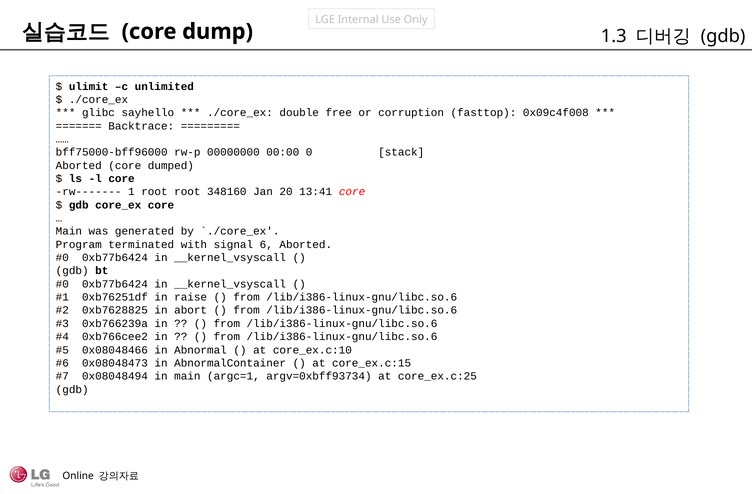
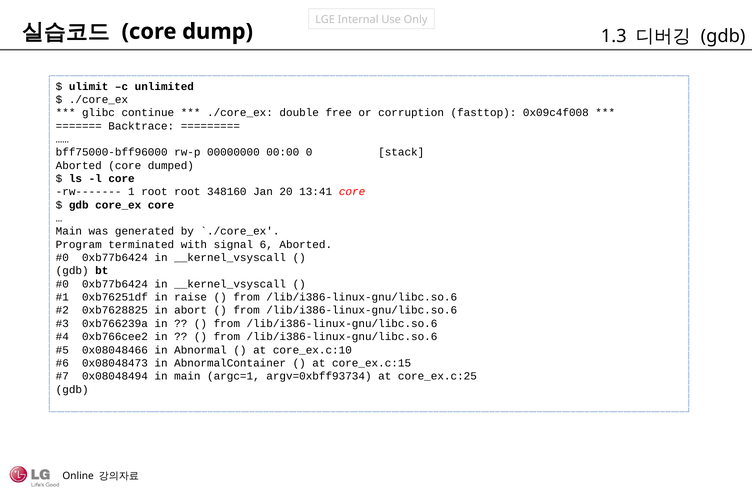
sayhello: sayhello -> continue
